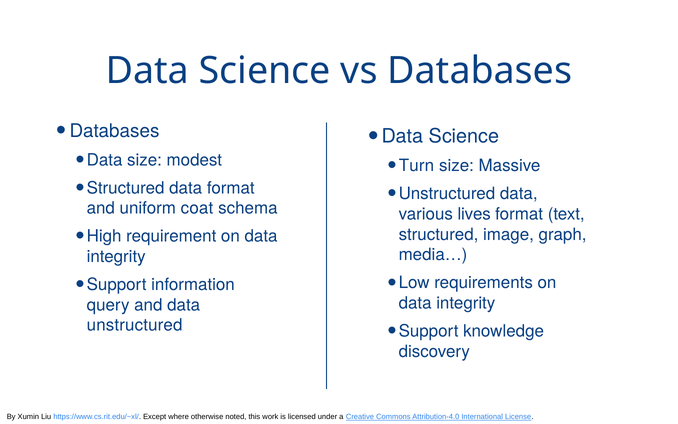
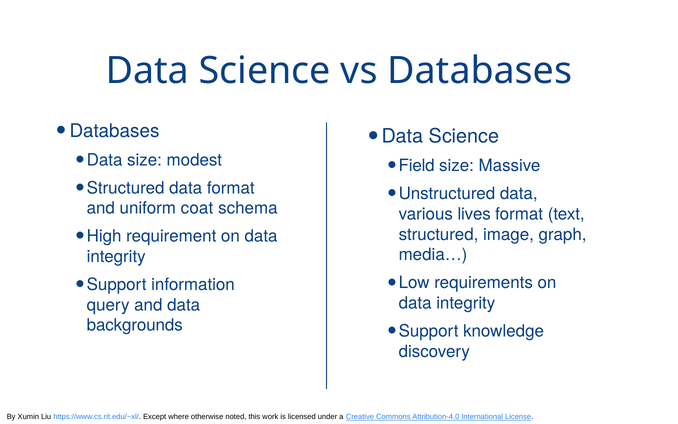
Turn: Turn -> Field
unstructured at (135, 325): unstructured -> backgrounds
